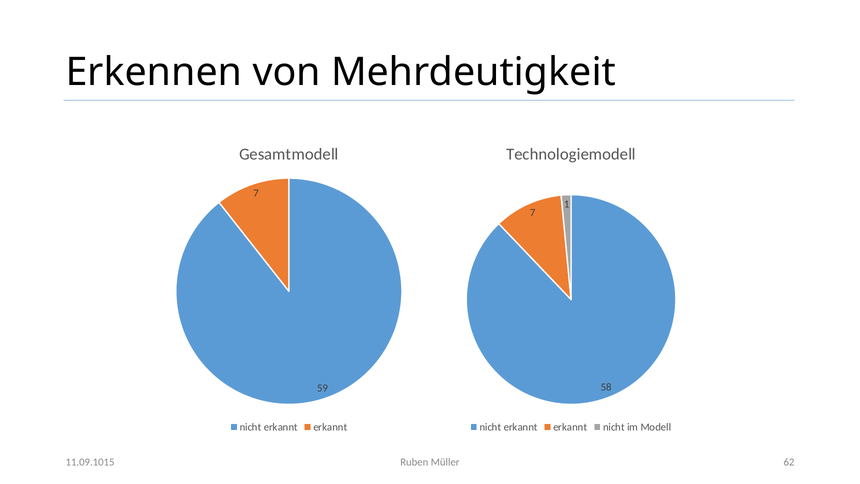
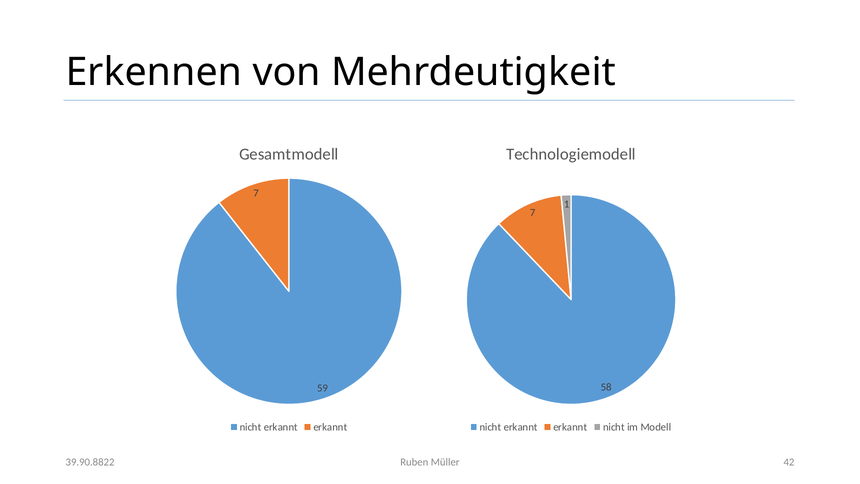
62: 62 -> 42
11.09.1015: 11.09.1015 -> 39.90.8822
